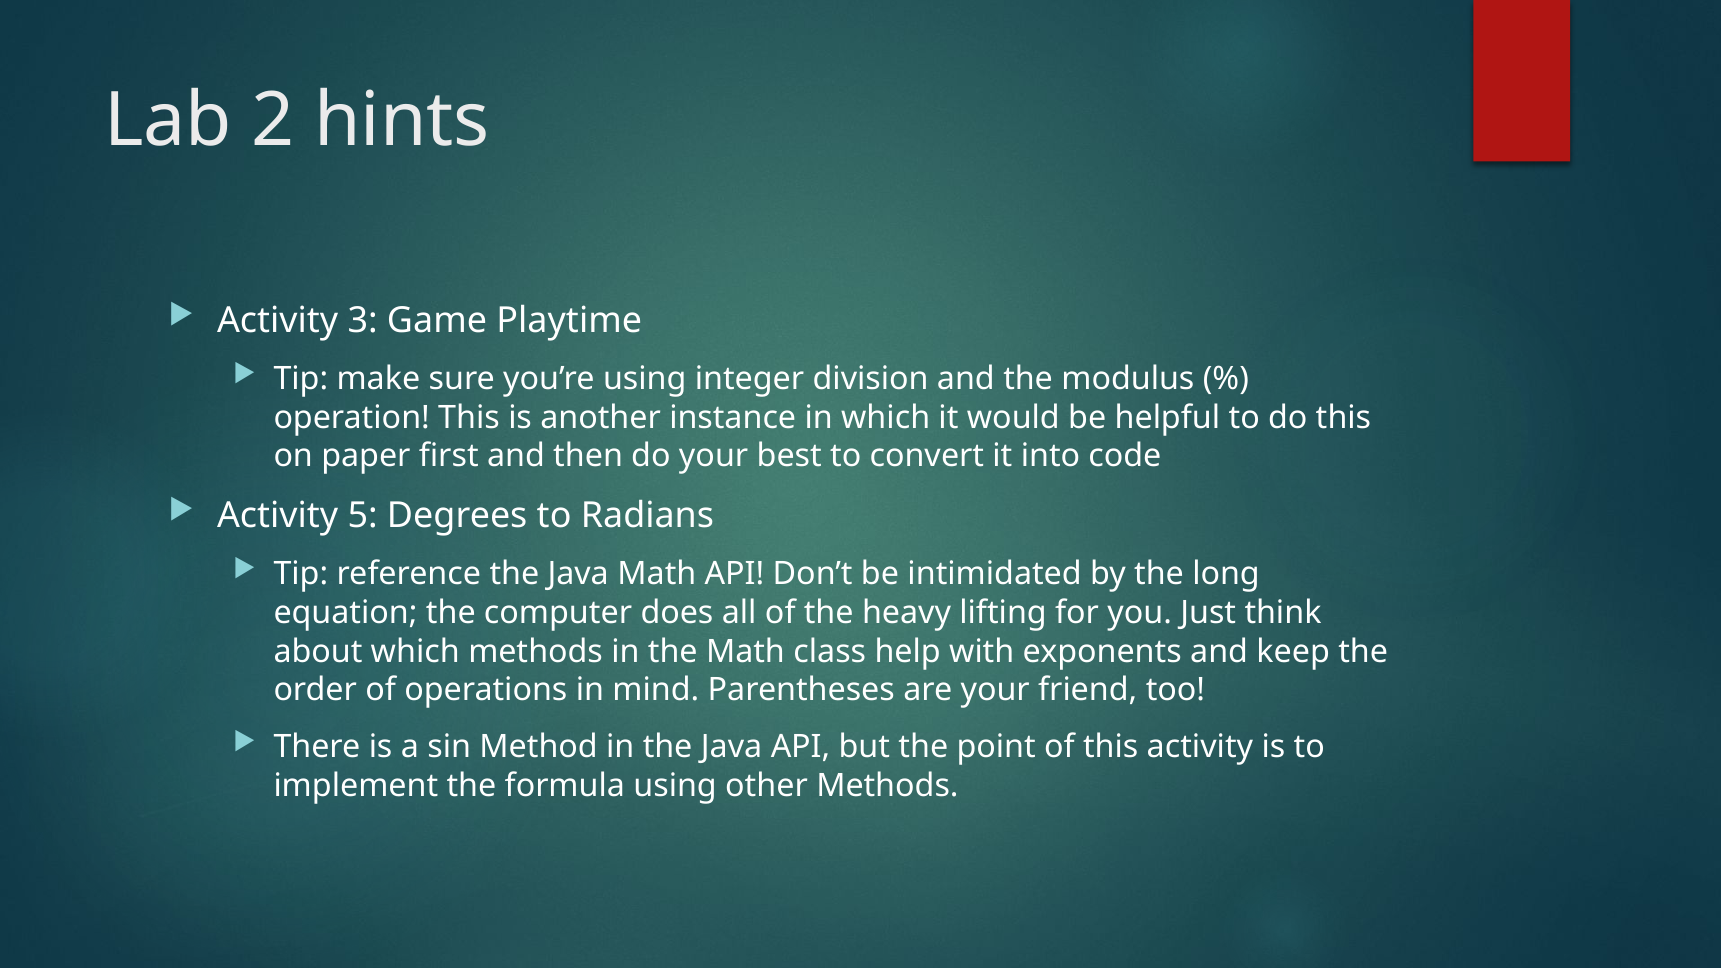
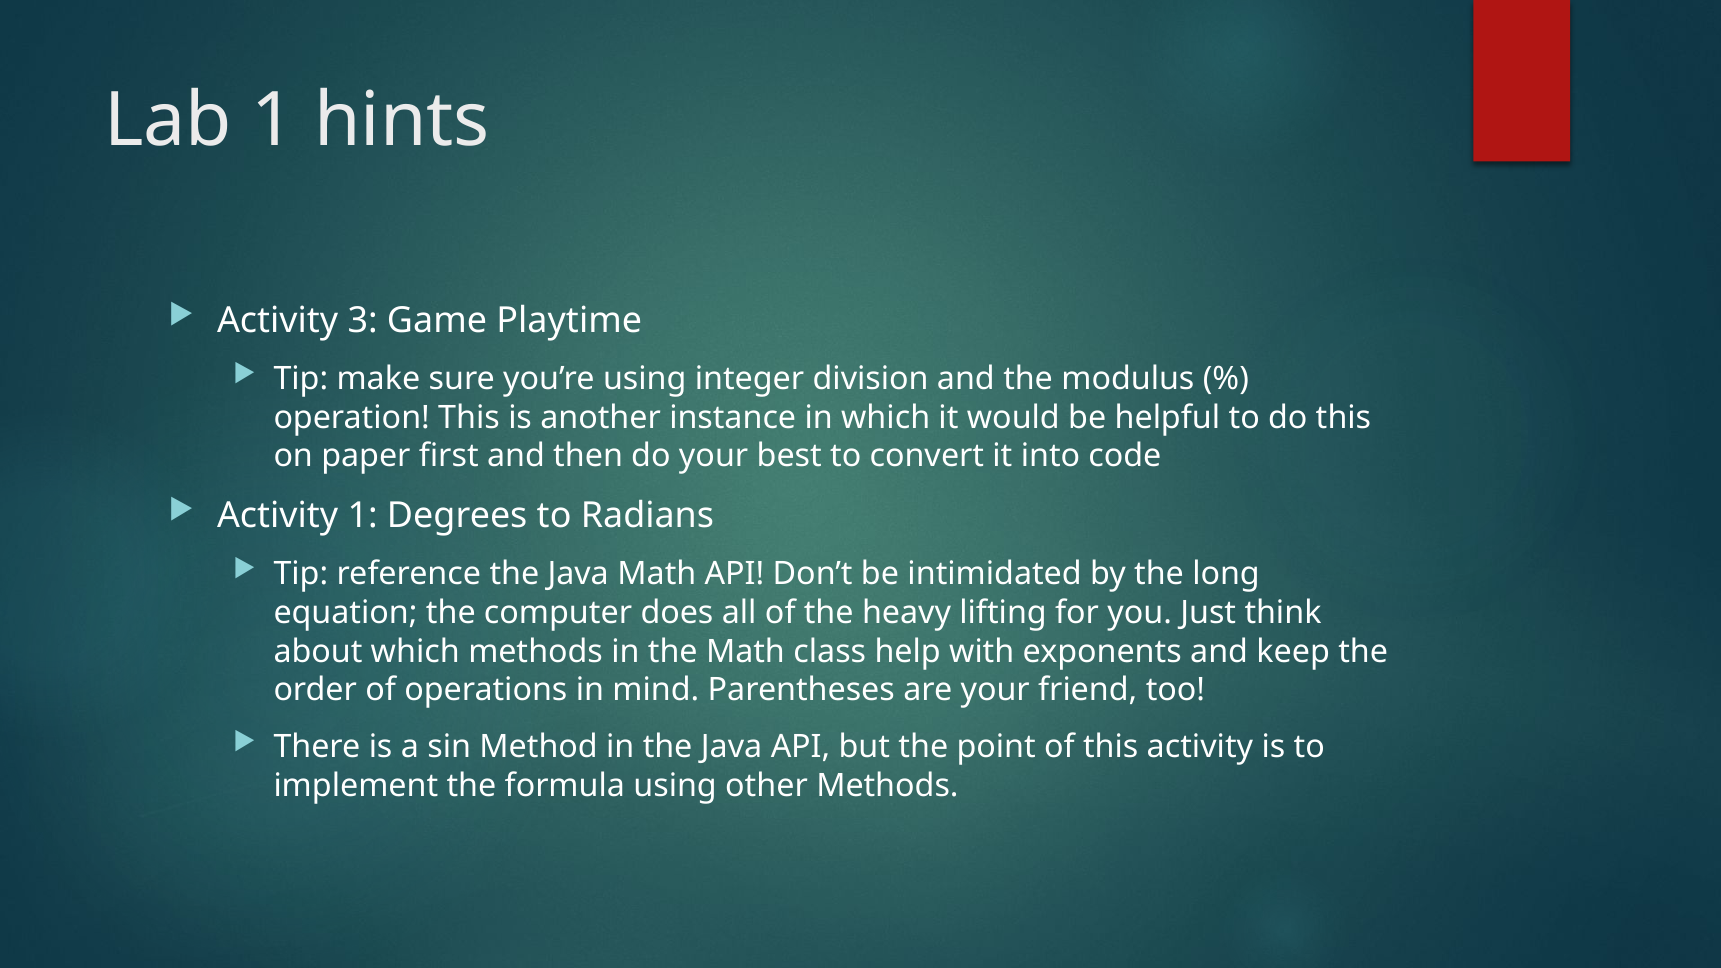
Lab 2: 2 -> 1
Activity 5: 5 -> 1
